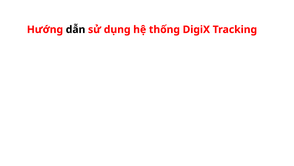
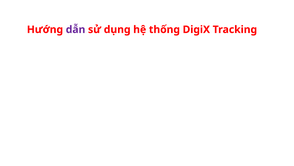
dẫn colour: black -> purple
